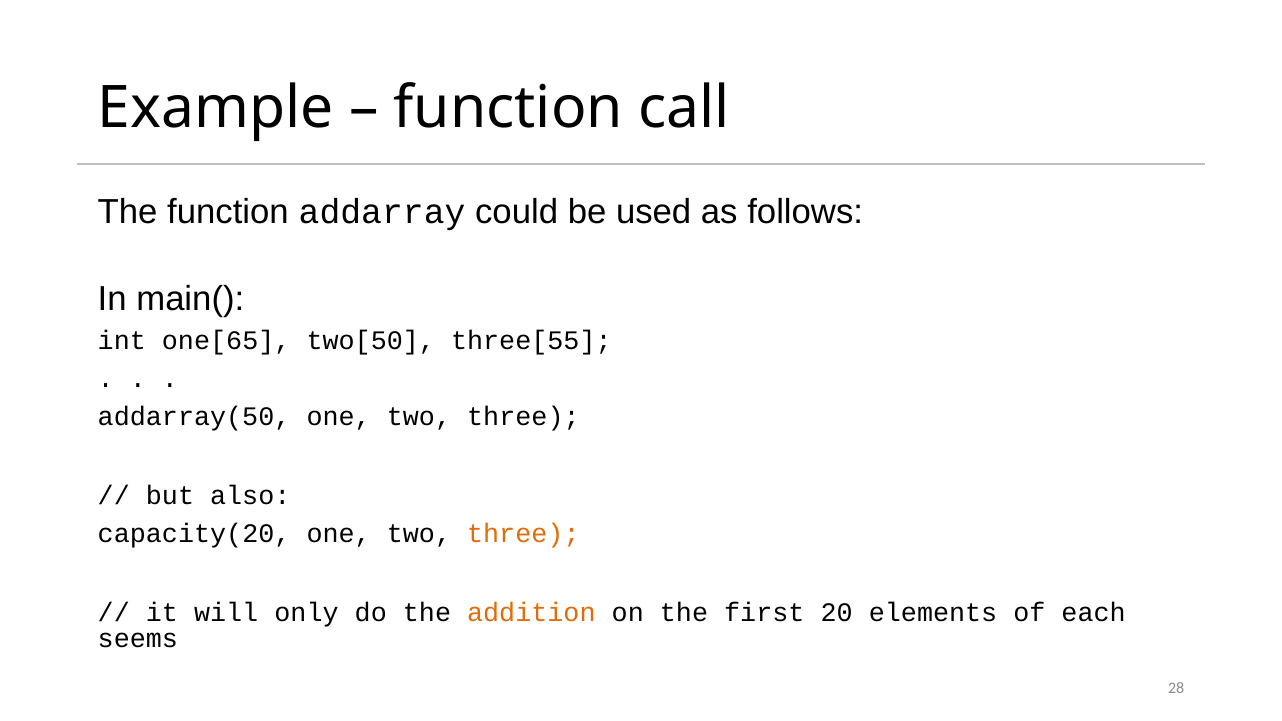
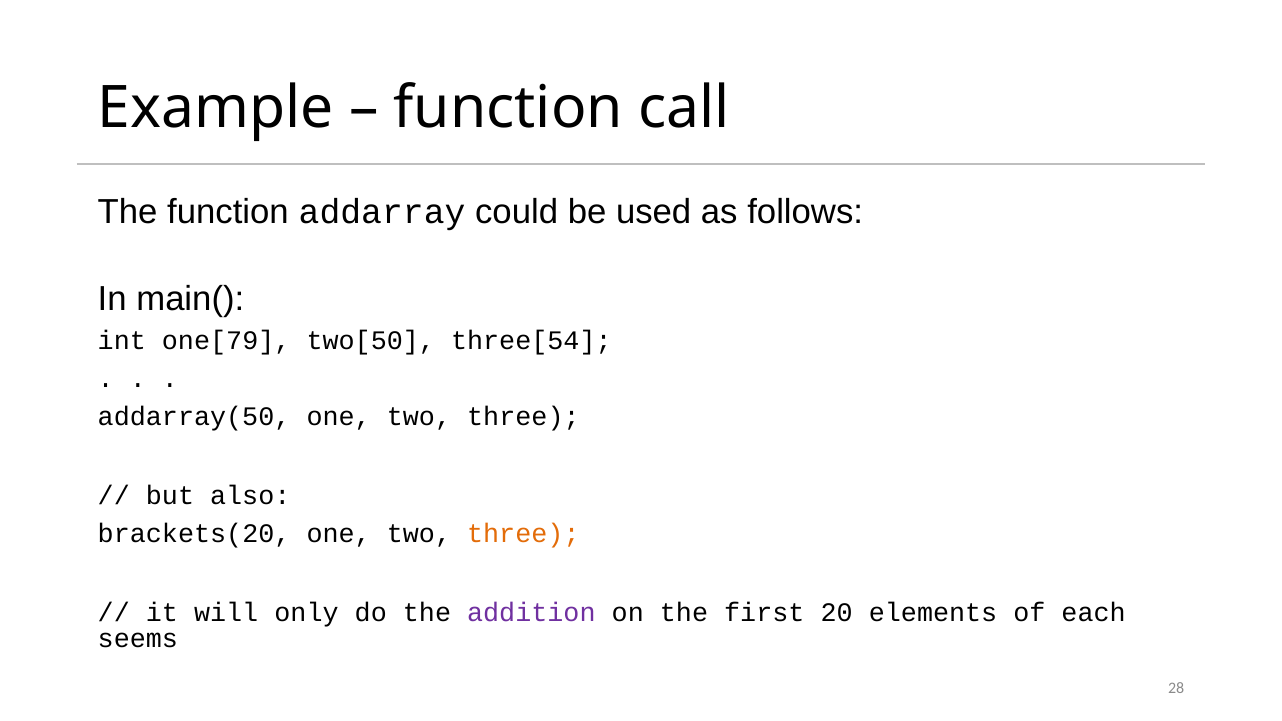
one[65: one[65 -> one[79
three[55: three[55 -> three[54
capacity(20: capacity(20 -> brackets(20
addition colour: orange -> purple
